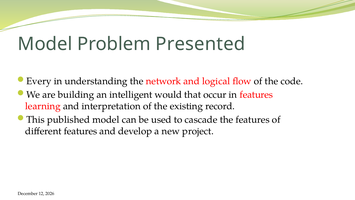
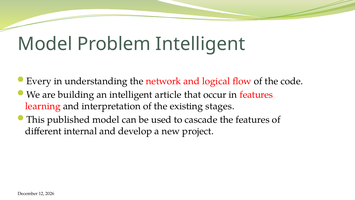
Problem Presented: Presented -> Intelligent
would: would -> article
record: record -> stages
different features: features -> internal
